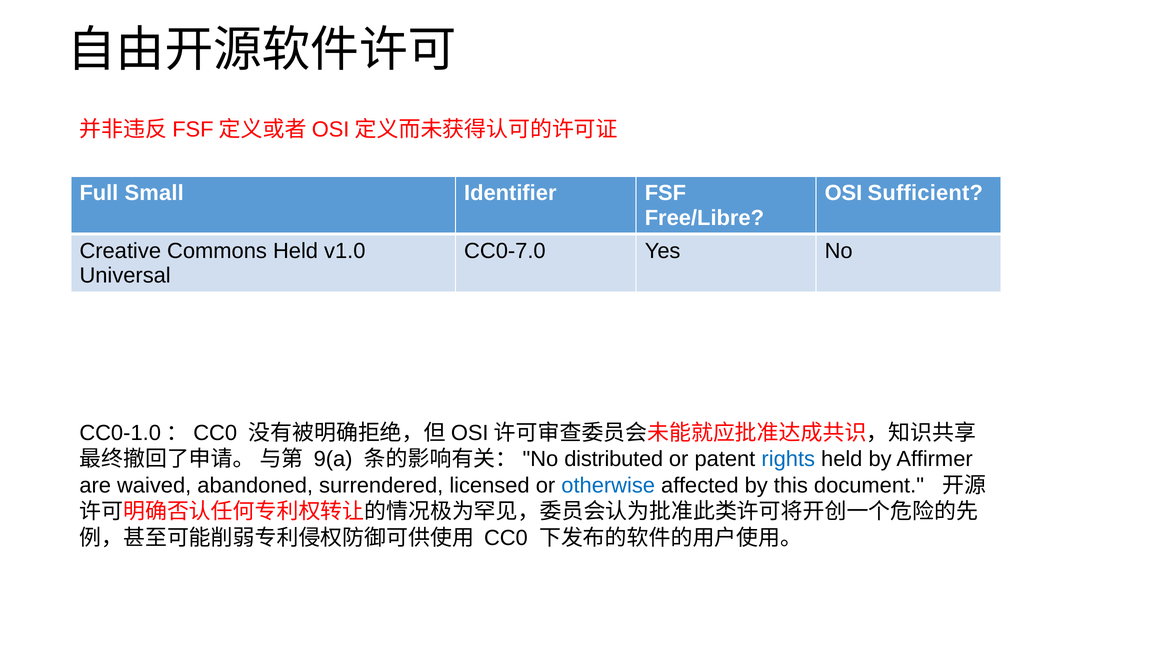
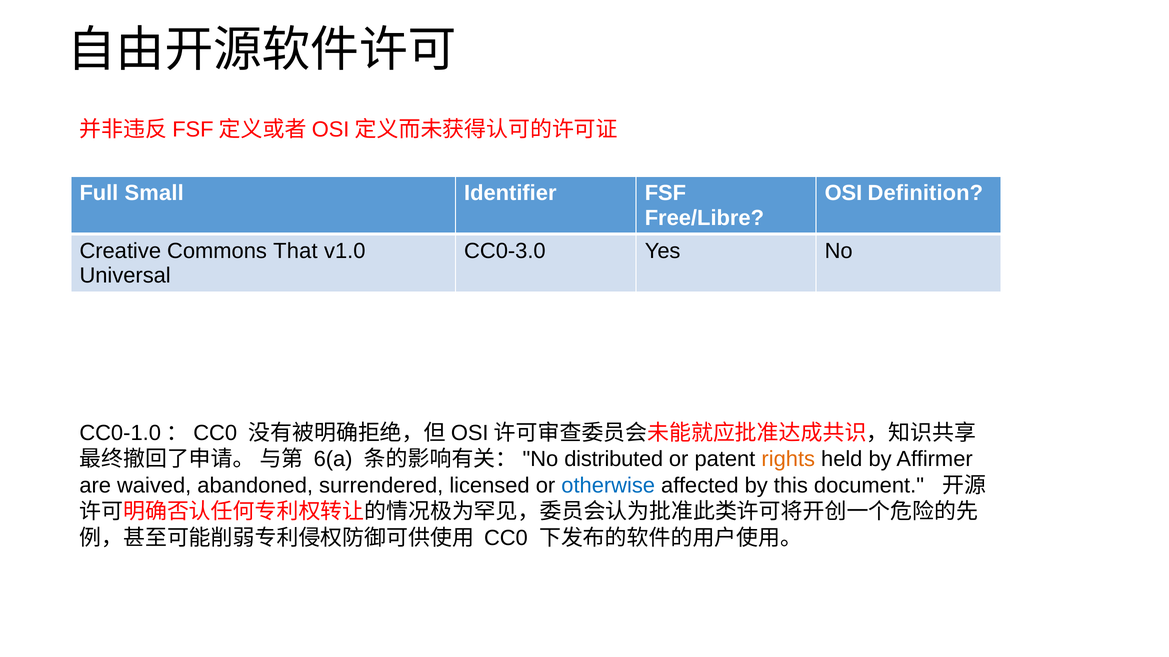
Sufficient: Sufficient -> Definition
Commons Held: Held -> That
CC0-7.0: CC0-7.0 -> CC0-3.0
9(a: 9(a -> 6(a
rights colour: blue -> orange
